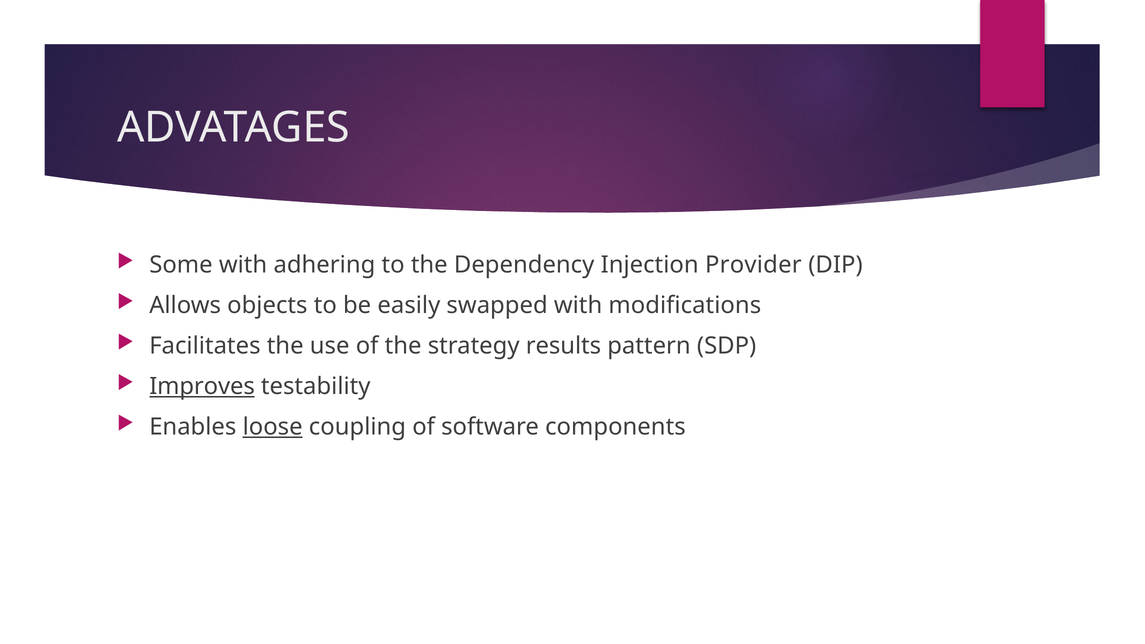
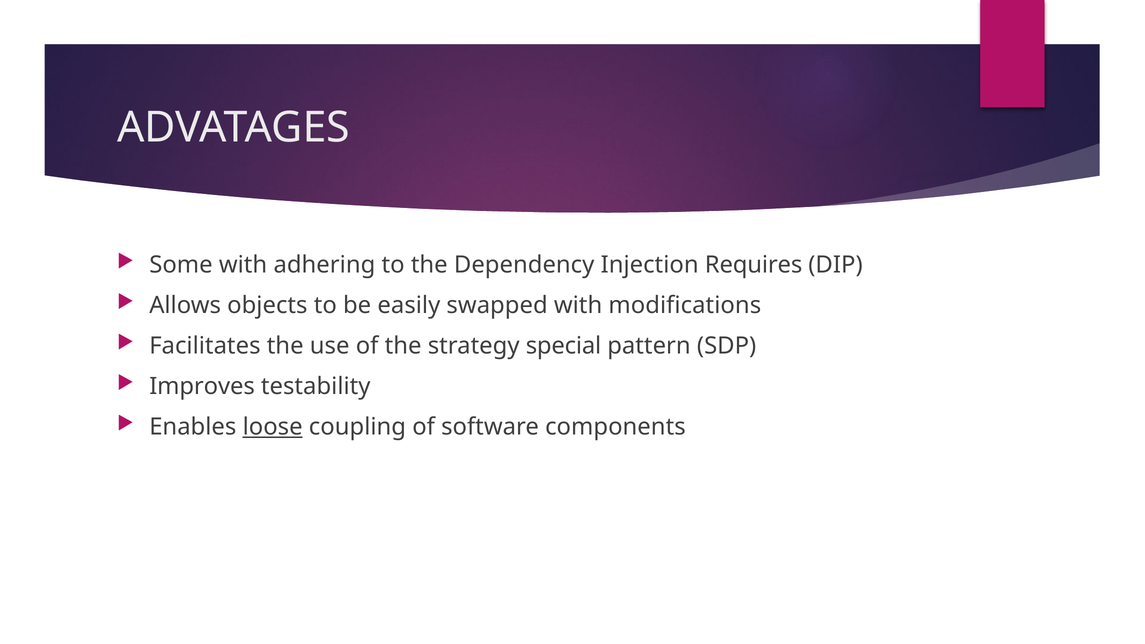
Provider: Provider -> Requires
results: results -> special
Improves underline: present -> none
